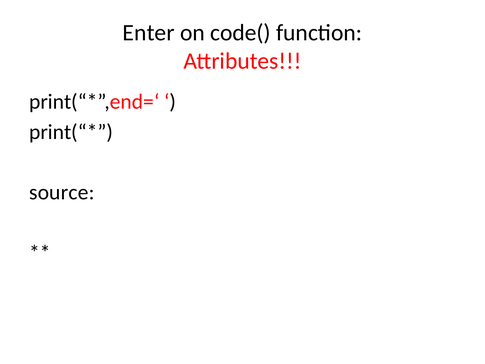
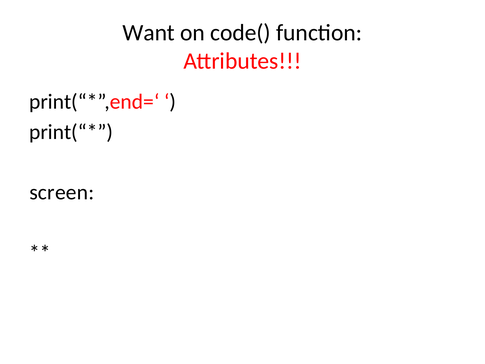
Enter: Enter -> Want
source: source -> screen
